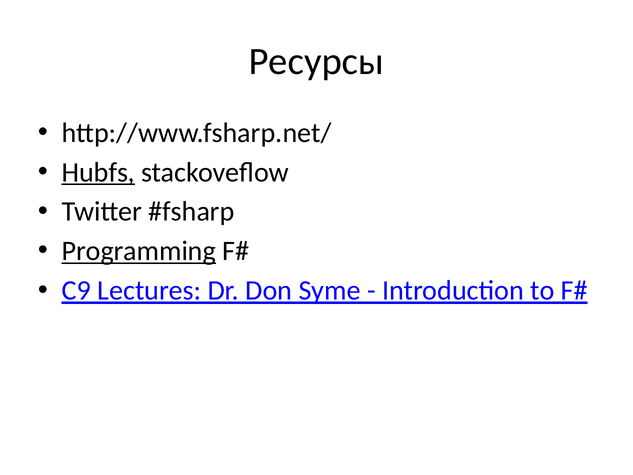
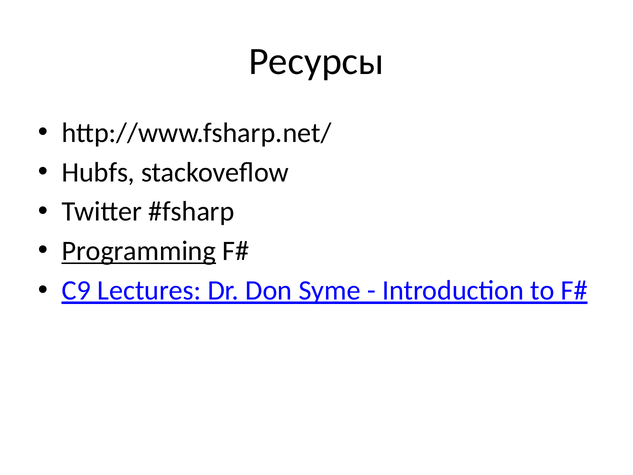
Hubfs underline: present -> none
